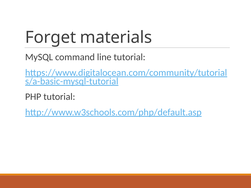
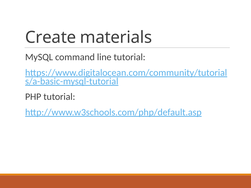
Forget: Forget -> Create
